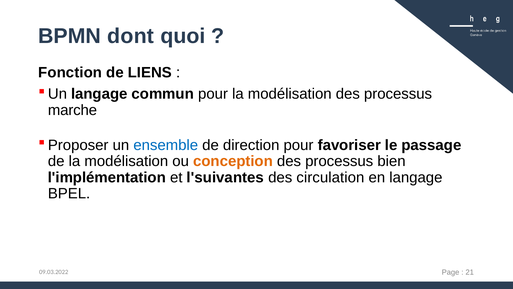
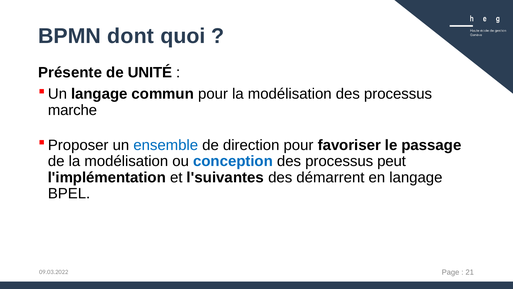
Fonction: Fonction -> Présente
LIENS: LIENS -> UNITÉ
conception colour: orange -> blue
bien: bien -> peut
circulation: circulation -> démarrent
